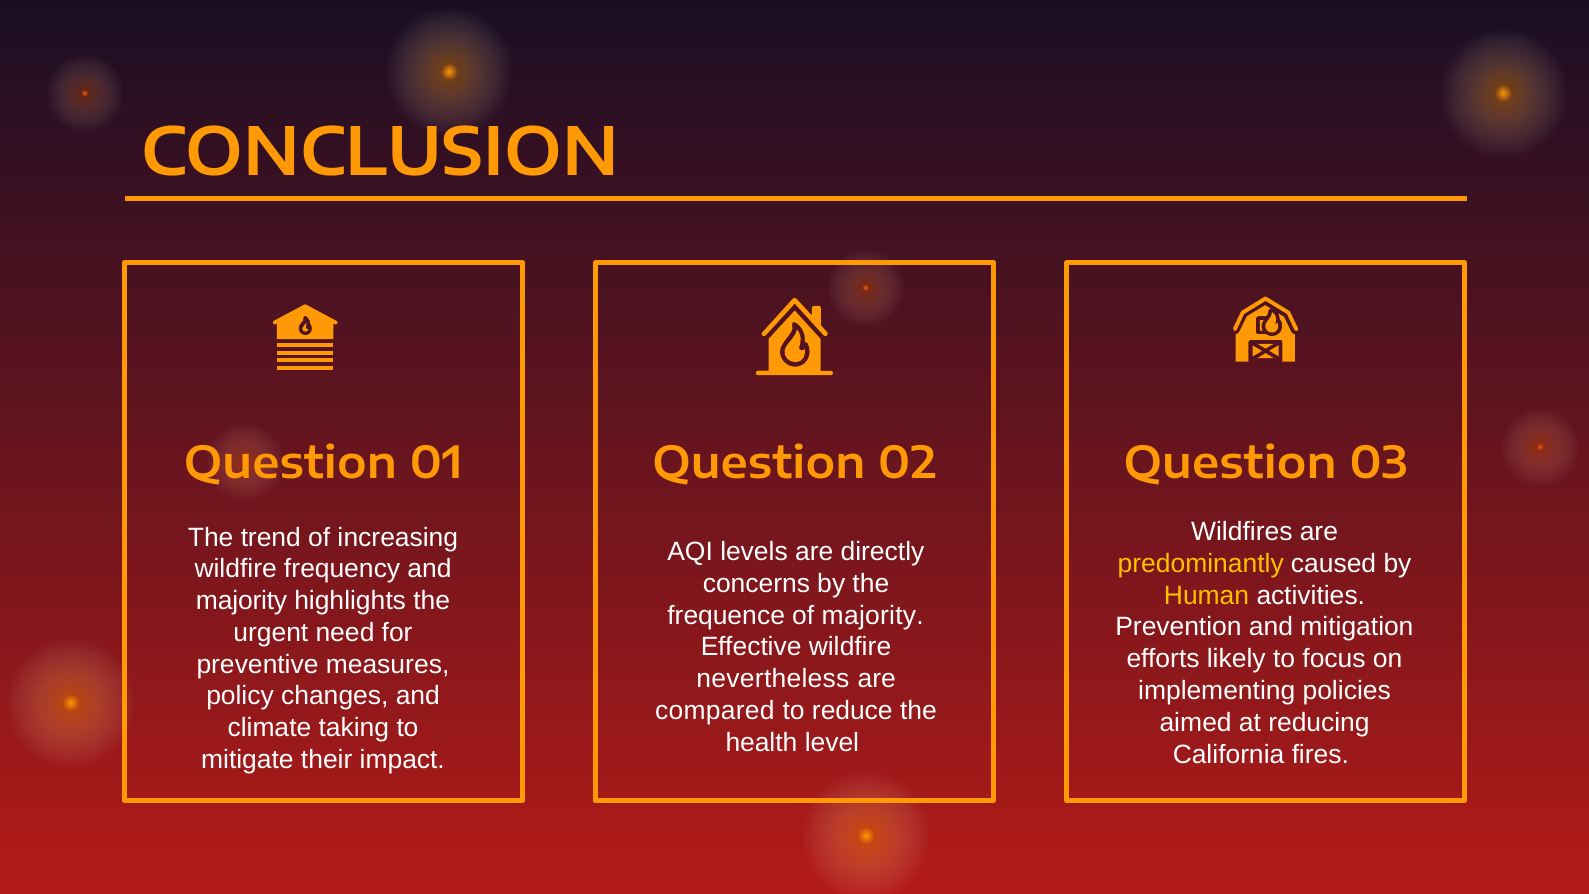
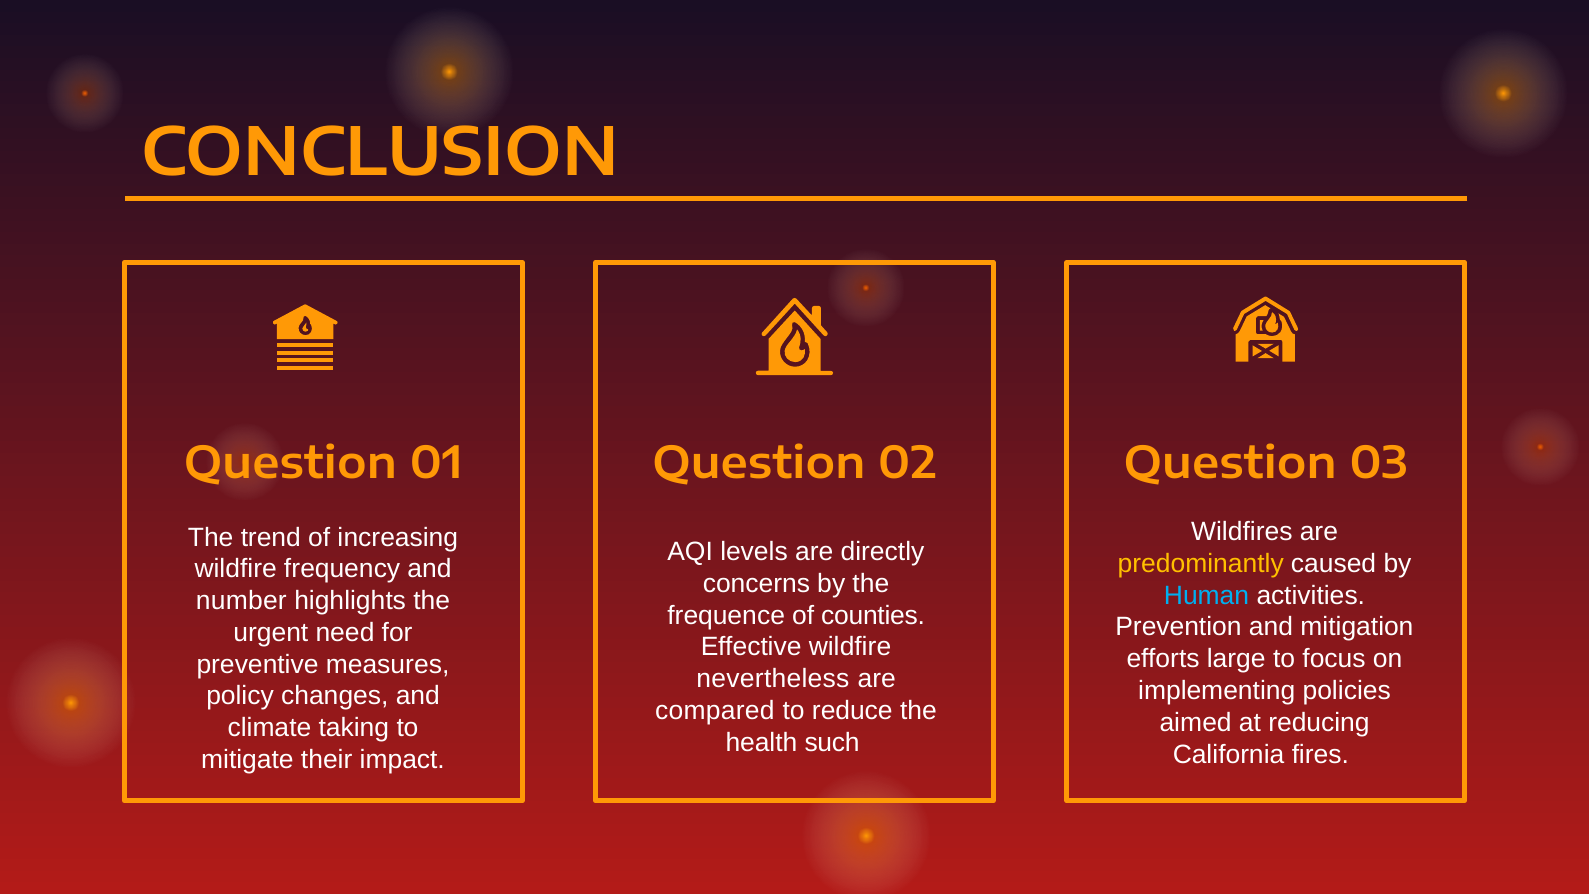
Human colour: yellow -> light blue
majority at (242, 601): majority -> number
of majority: majority -> counties
likely: likely -> large
level: level -> such
